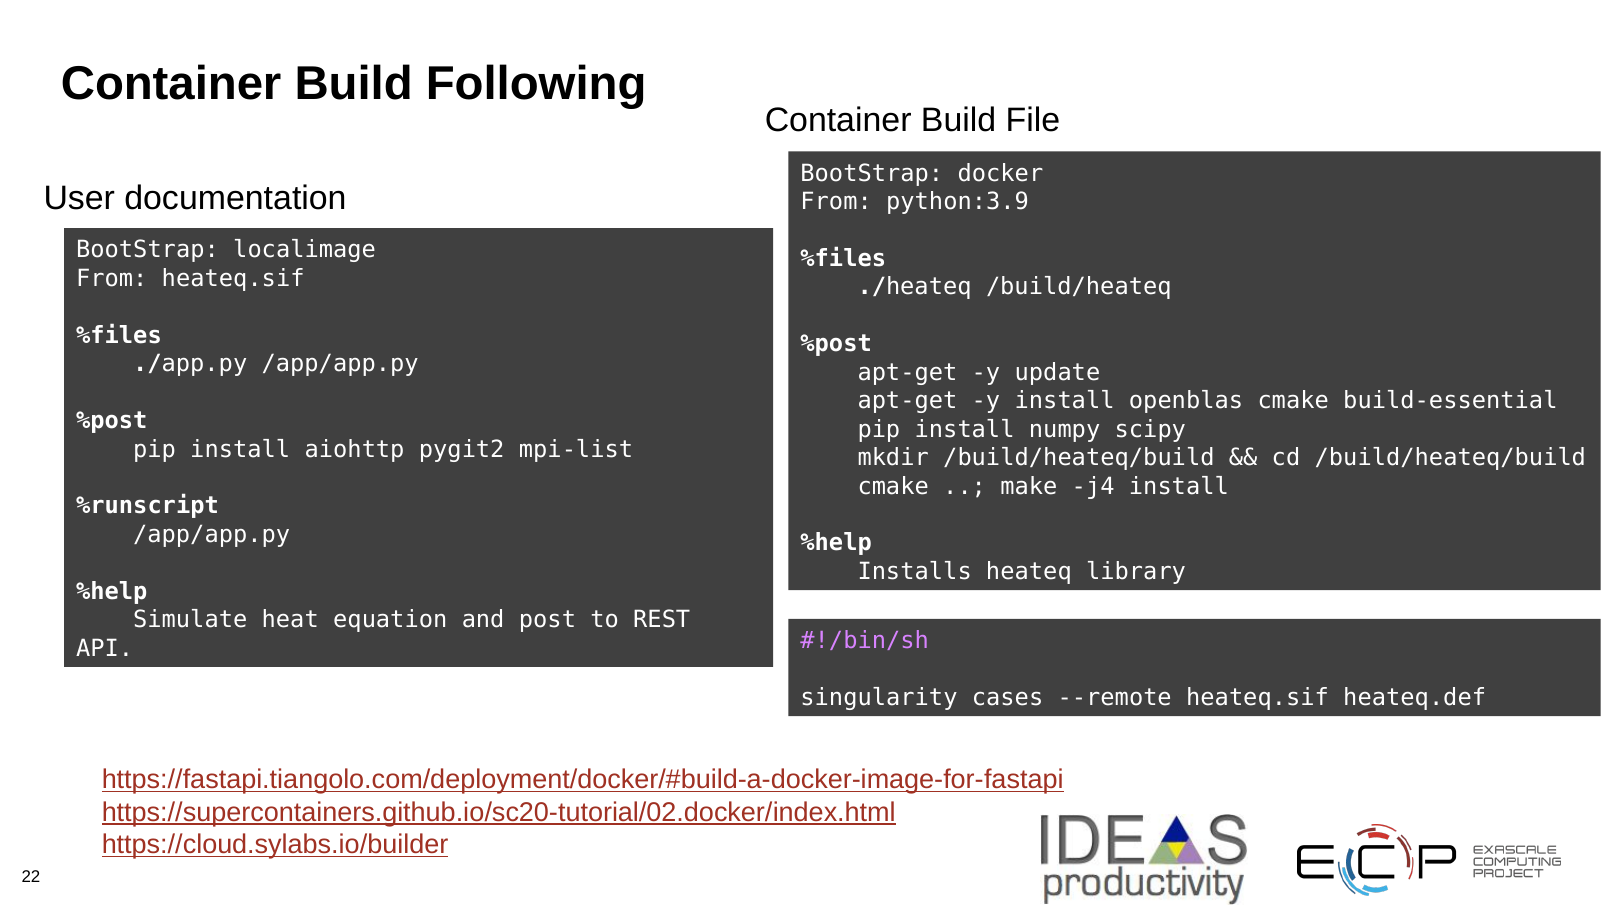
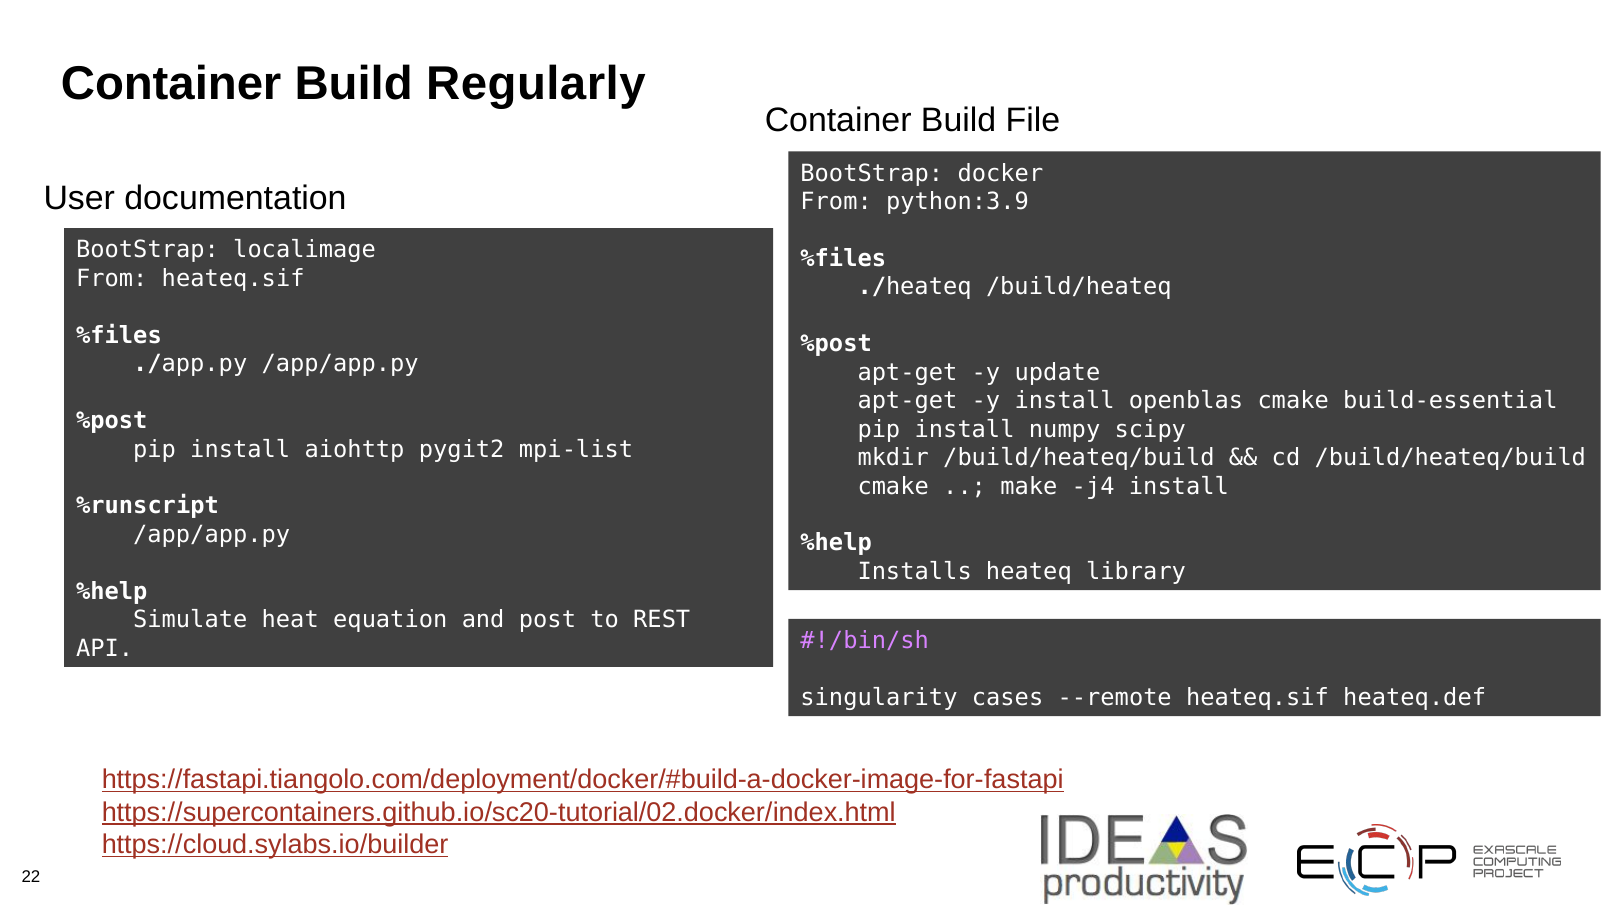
Following: Following -> Regularly
